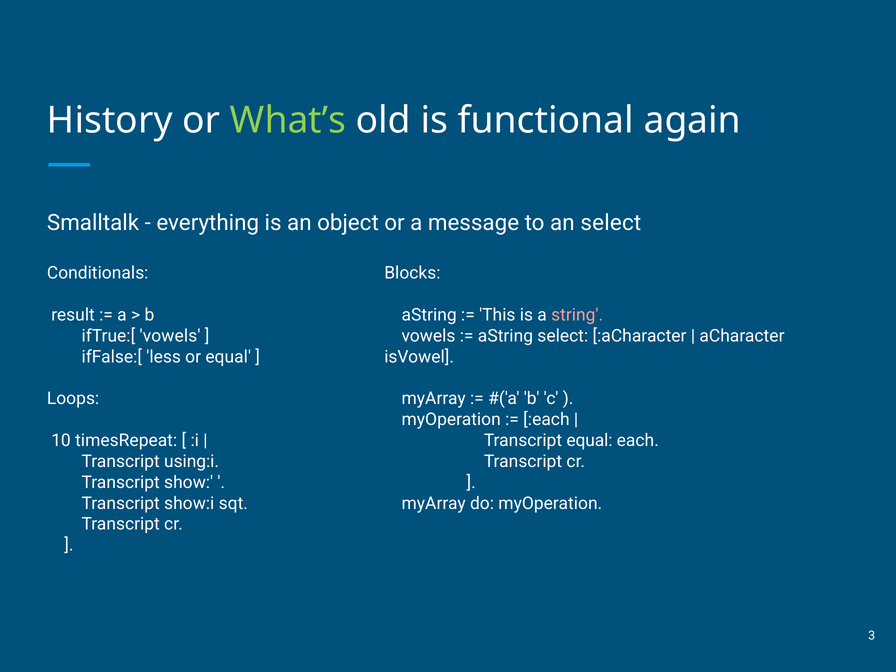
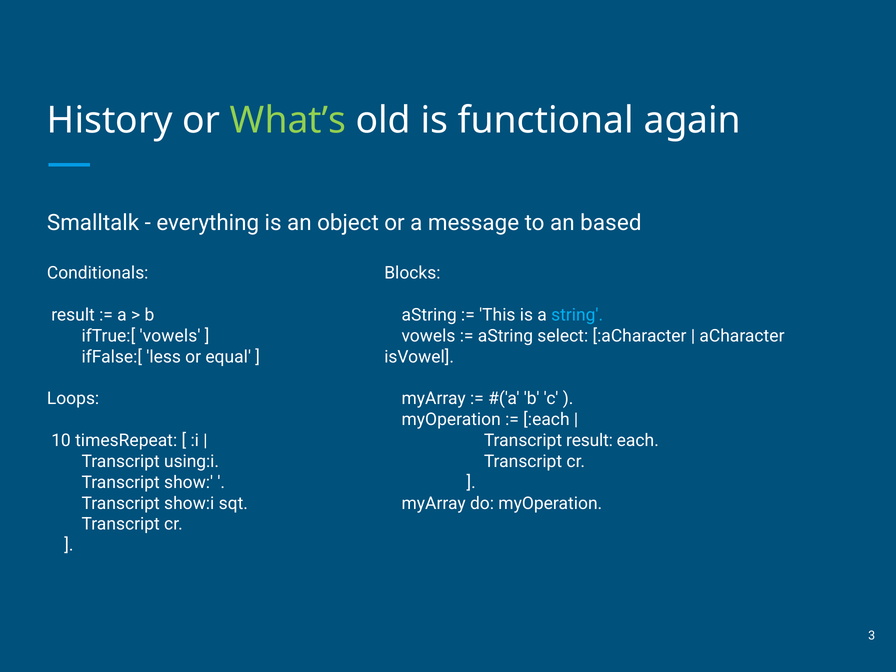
an select: select -> based
string colour: pink -> light blue
Transcript equal: equal -> result
